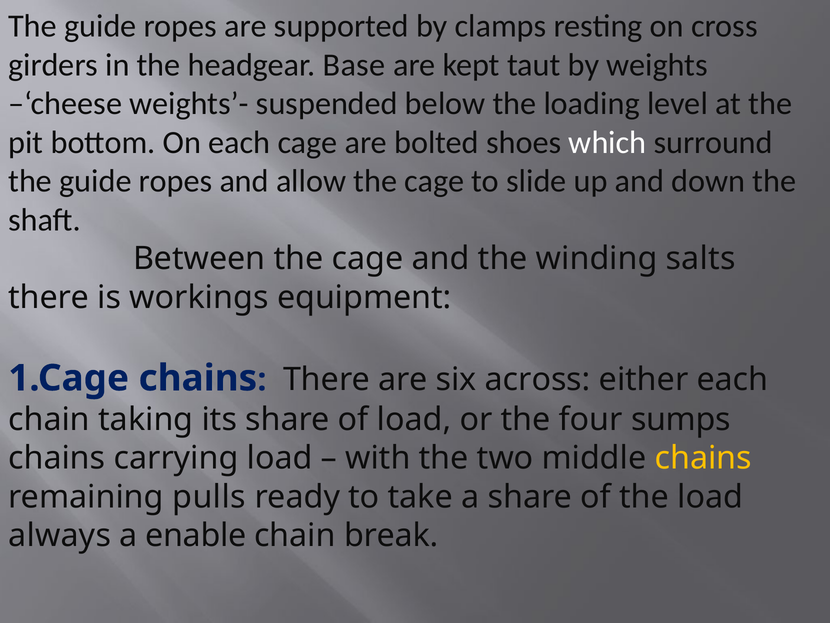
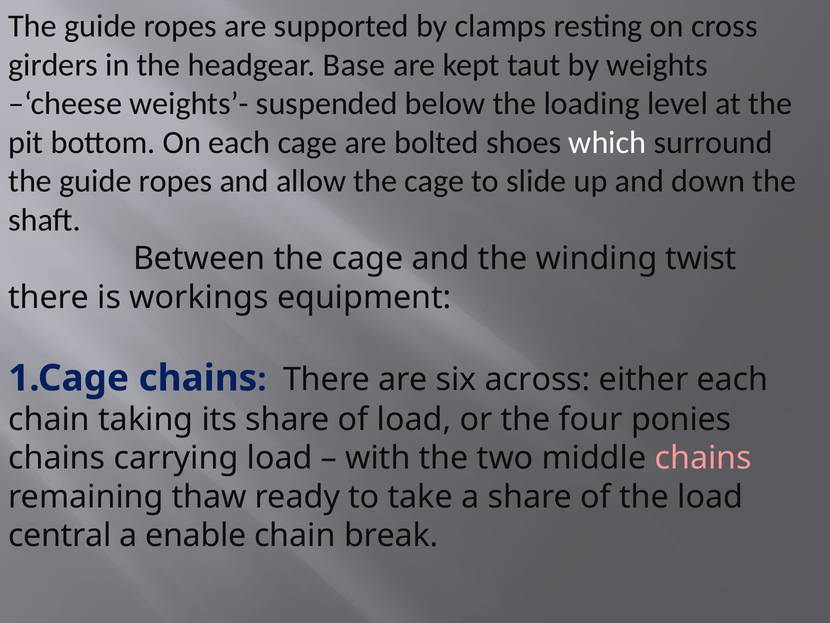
salts: salts -> twist
sumps: sumps -> ponies
chains at (703, 458) colour: yellow -> pink
pulls: pulls -> thaw
always: always -> central
